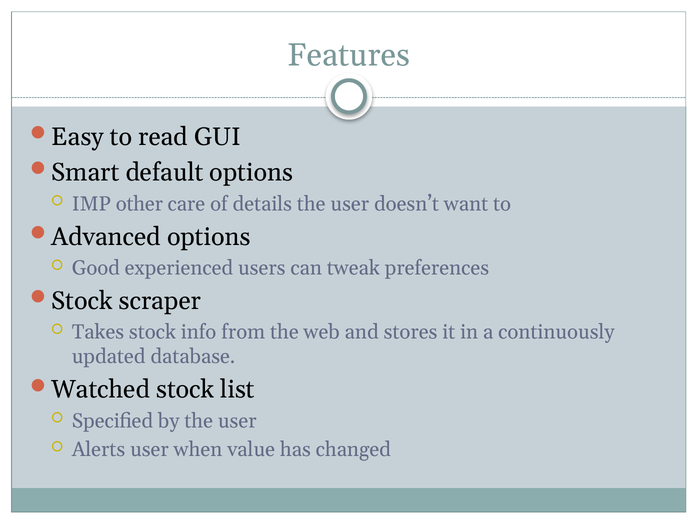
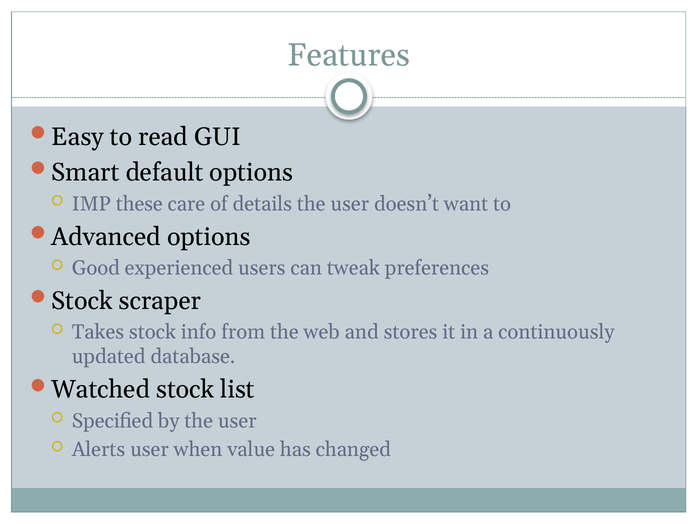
other: other -> these
